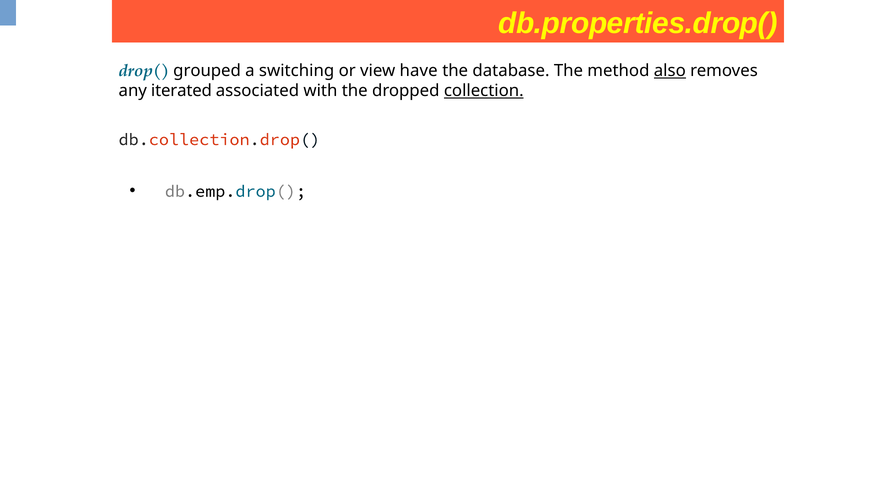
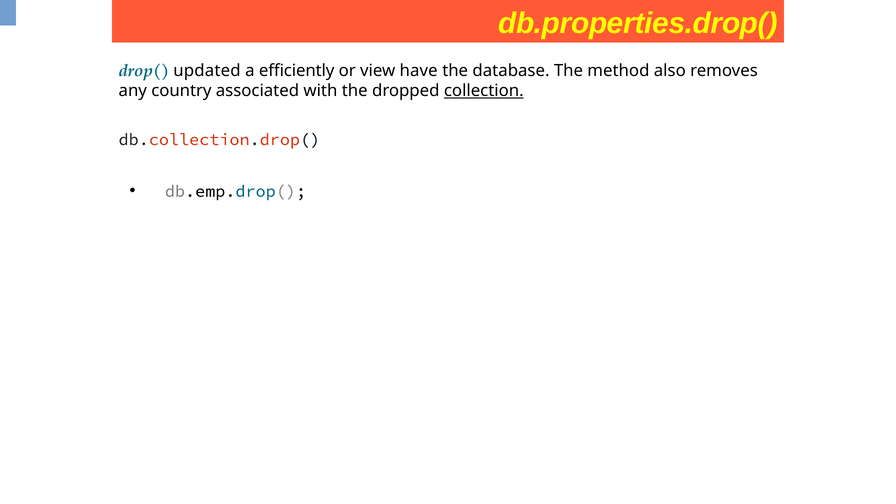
grouped: grouped -> updated
switching: switching -> efficiently
also underline: present -> none
iterated: iterated -> country
